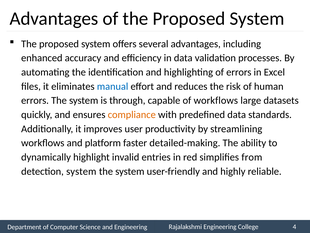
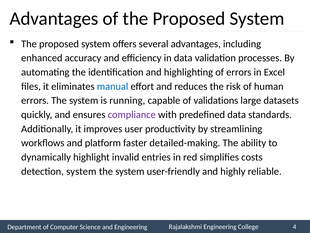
through: through -> running
of workflows: workflows -> validations
compliance colour: orange -> purple
from: from -> costs
